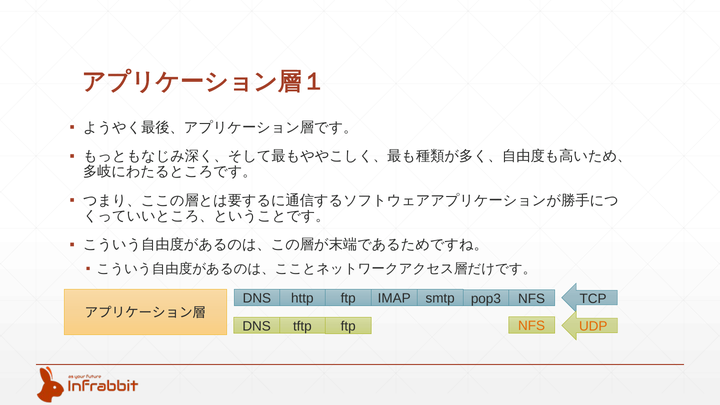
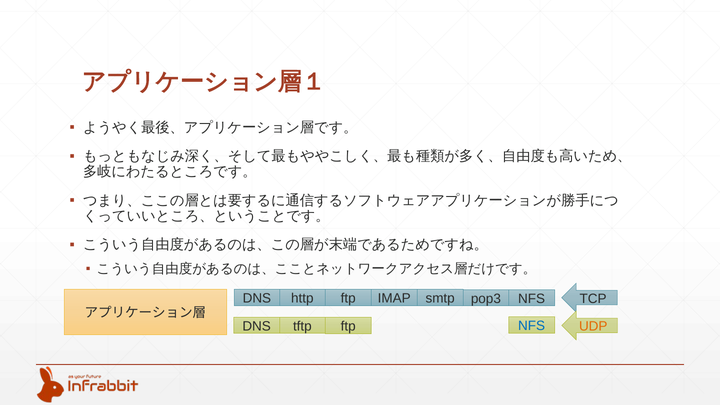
NFS at (532, 326) colour: orange -> blue
